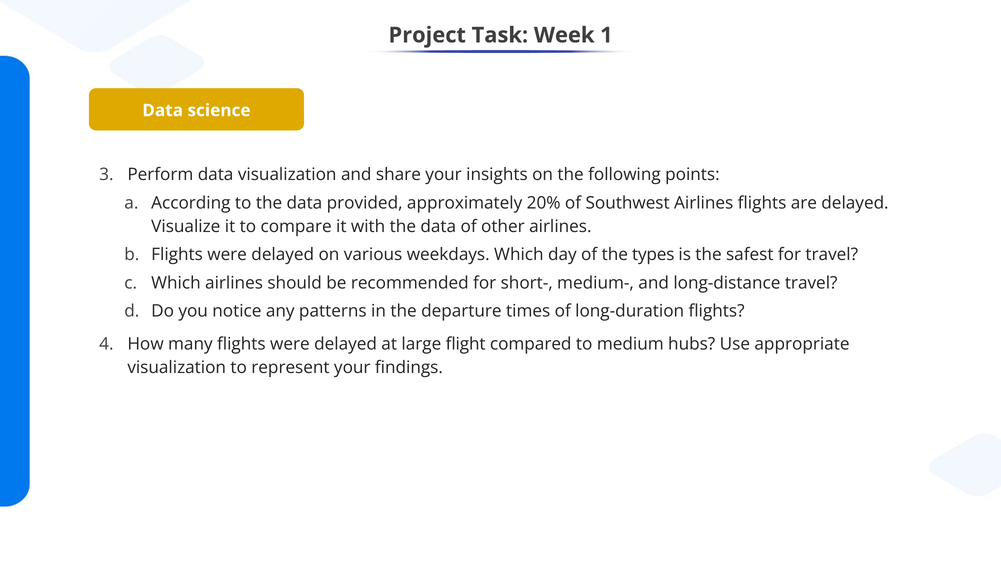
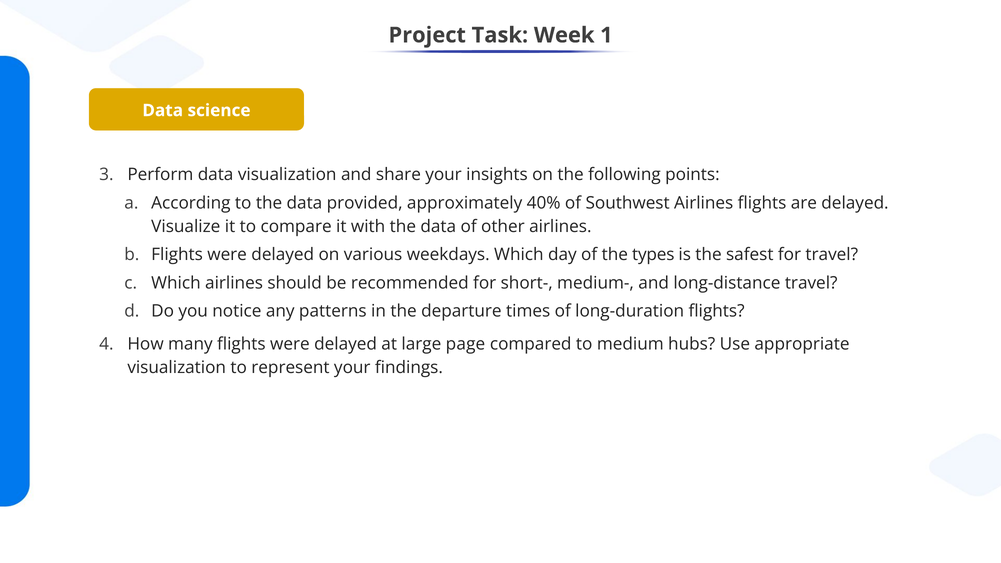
20%: 20% -> 40%
flight: flight -> page
